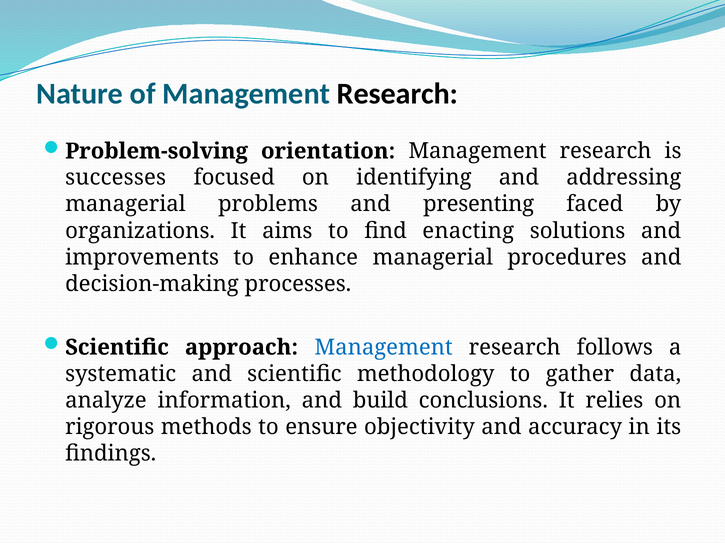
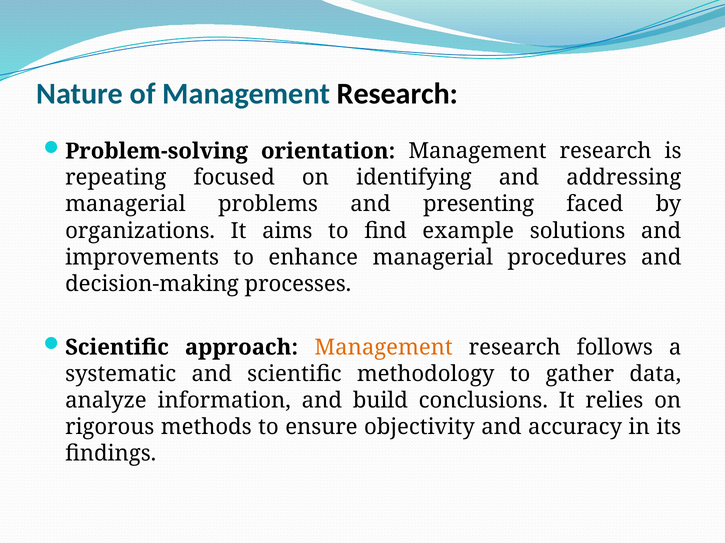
successes: successes -> repeating
enacting: enacting -> example
Management at (384, 348) colour: blue -> orange
